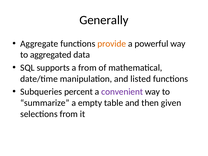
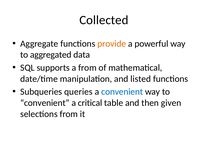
Generally: Generally -> Collected
percent: percent -> queries
convenient at (122, 92) colour: purple -> blue
summarize at (45, 103): summarize -> convenient
empty: empty -> critical
